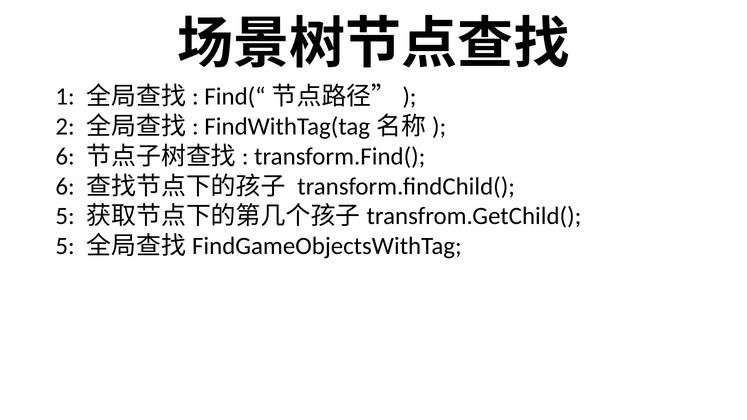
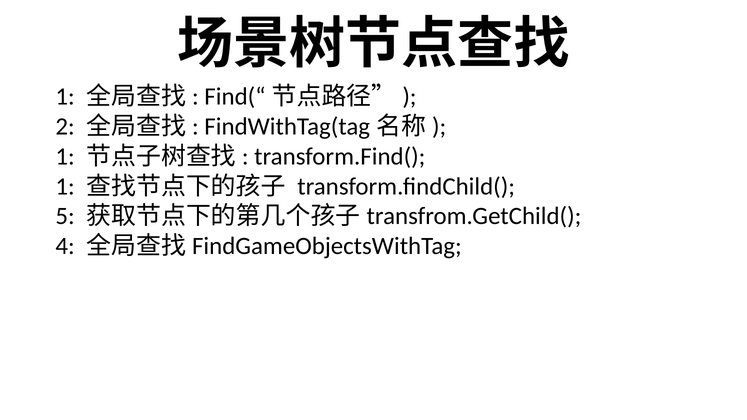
6 at (65, 157): 6 -> 1
6 at (65, 186): 6 -> 1
5 at (65, 246): 5 -> 4
